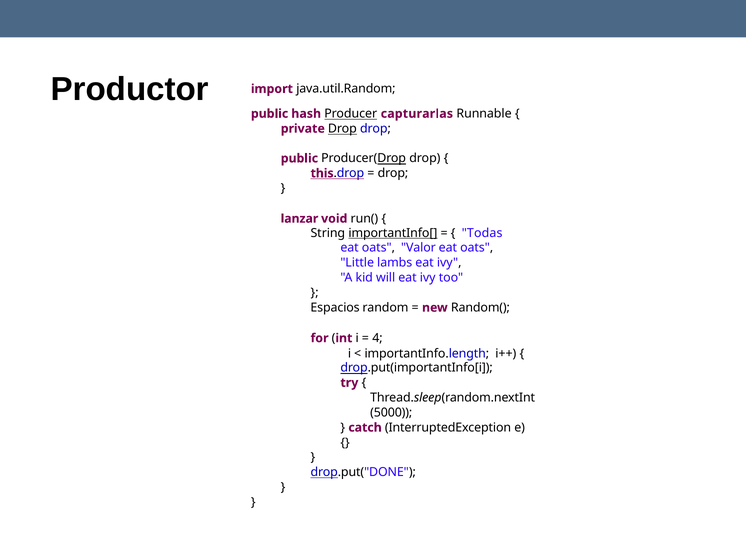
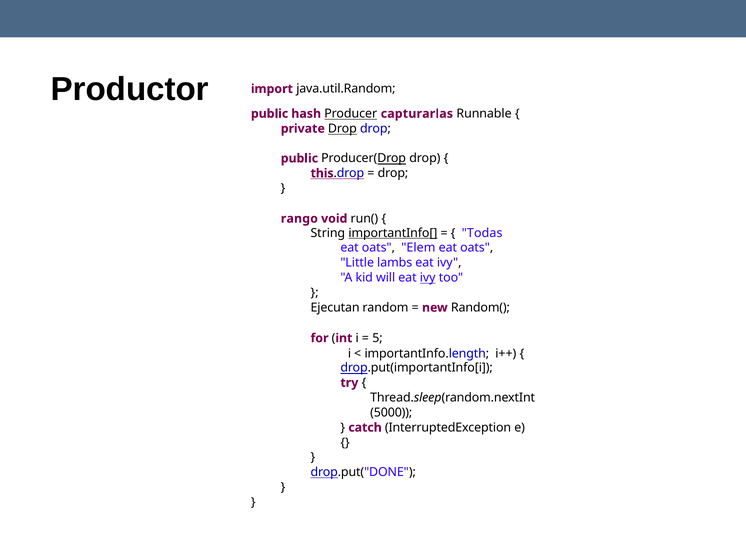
lanzar: lanzar -> rango
Valor: Valor -> Elem
ivy at (428, 278) underline: none -> present
Espacios: Espacios -> Ejecutan
4: 4 -> 5
